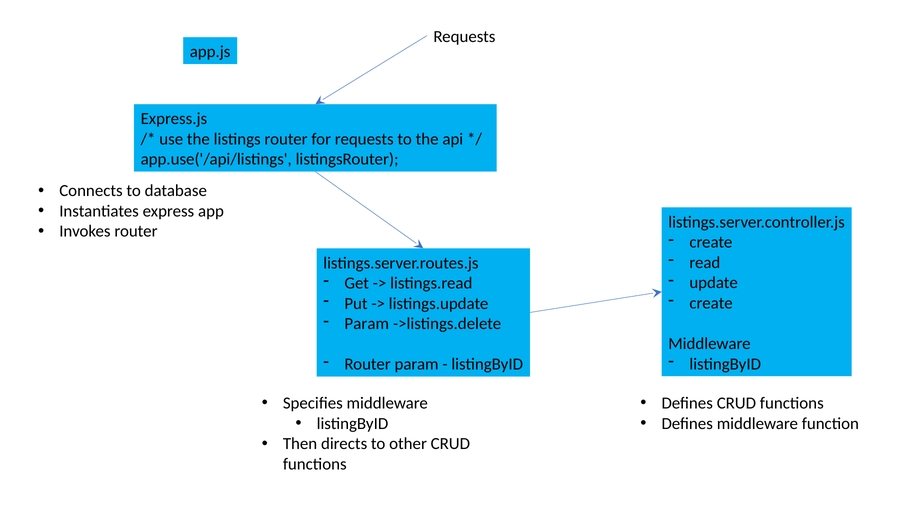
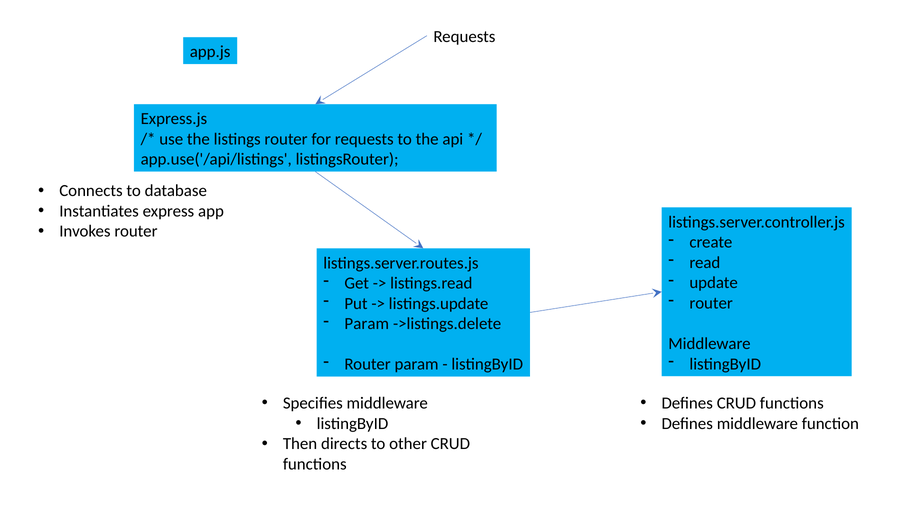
create at (711, 303): create -> router
